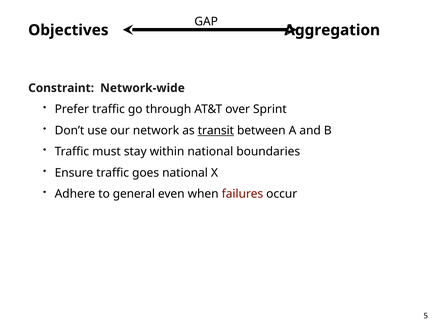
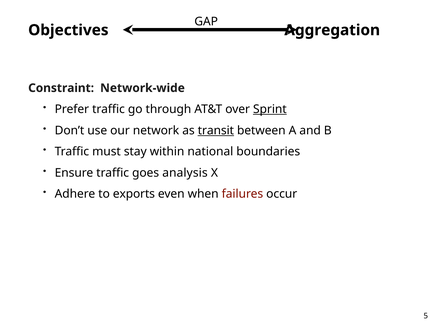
Sprint underline: none -> present
goes national: national -> analysis
general: general -> exports
